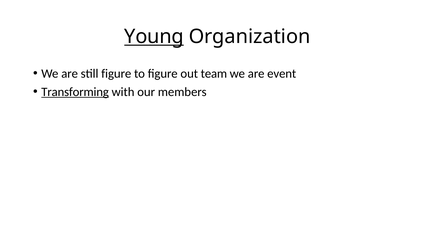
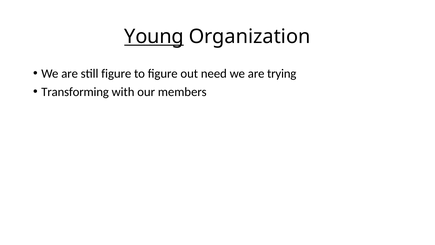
team: team -> need
event: event -> trying
Transforming underline: present -> none
